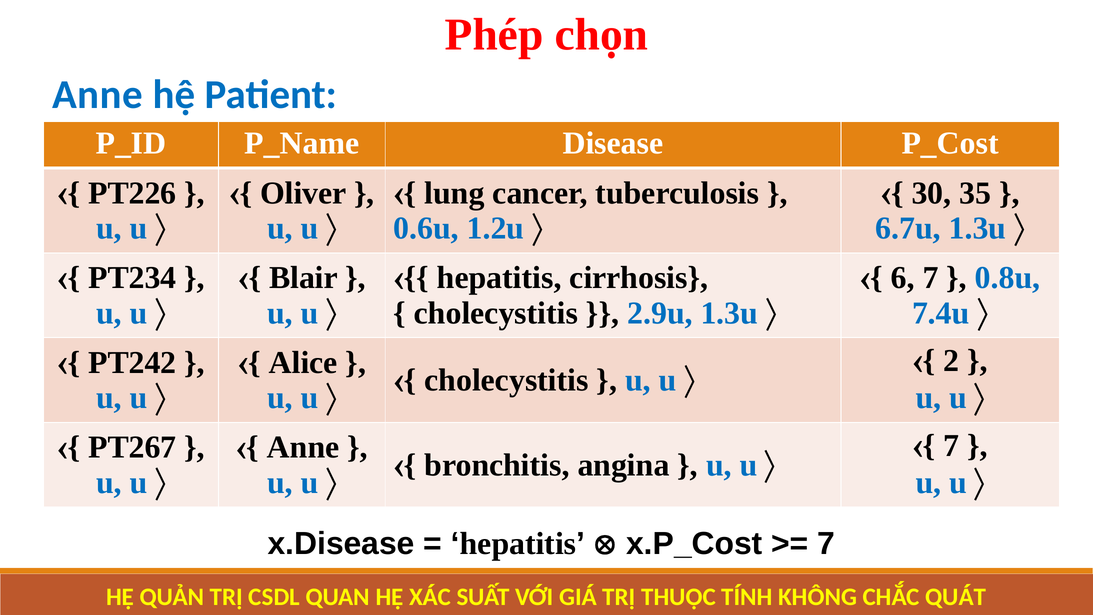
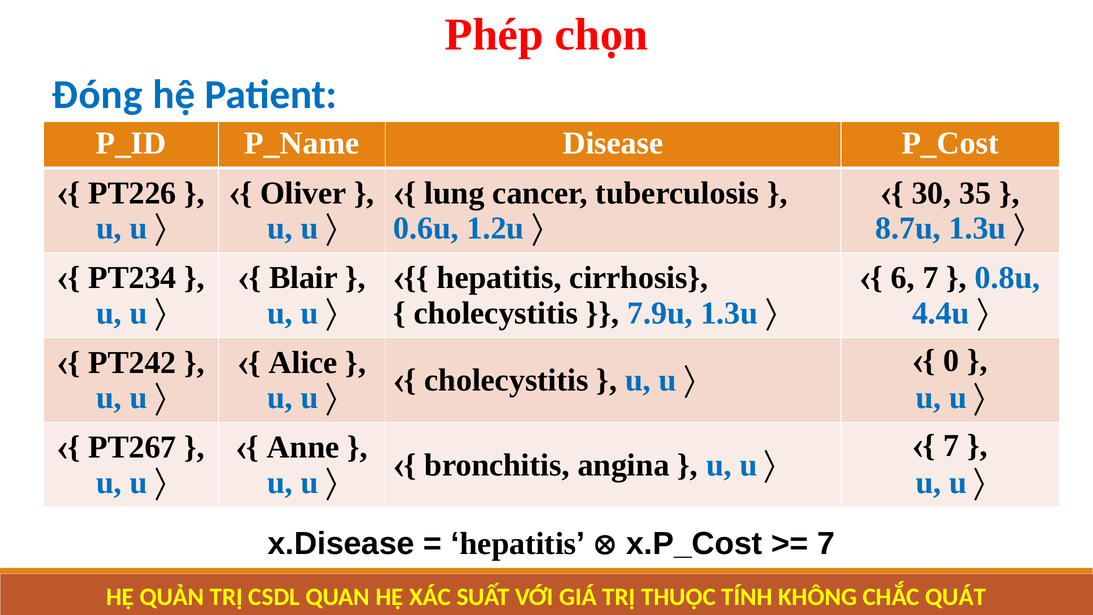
Anne at (97, 95): Anne -> Đóng
6.7u: 6.7u -> 8.7u
2.9u: 2.9u -> 7.9u
7.4u: 7.4u -> 4.4u
2: 2 -> 0
